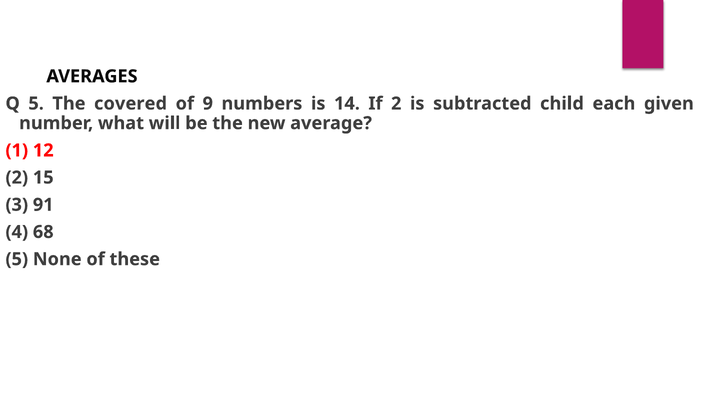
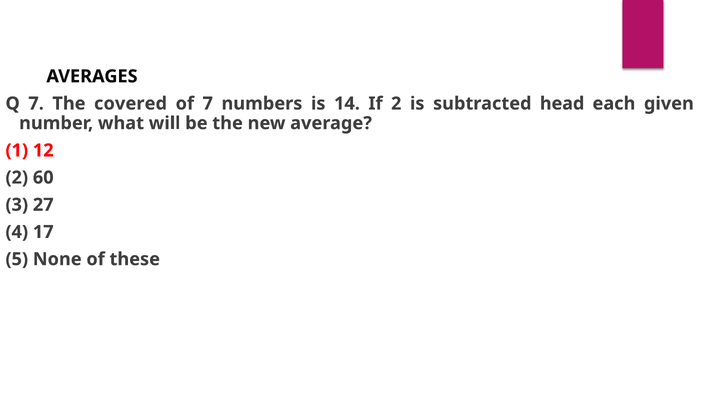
Q 5: 5 -> 7
of 9: 9 -> 7
child: child -> head
15: 15 -> 60
91: 91 -> 27
68: 68 -> 17
